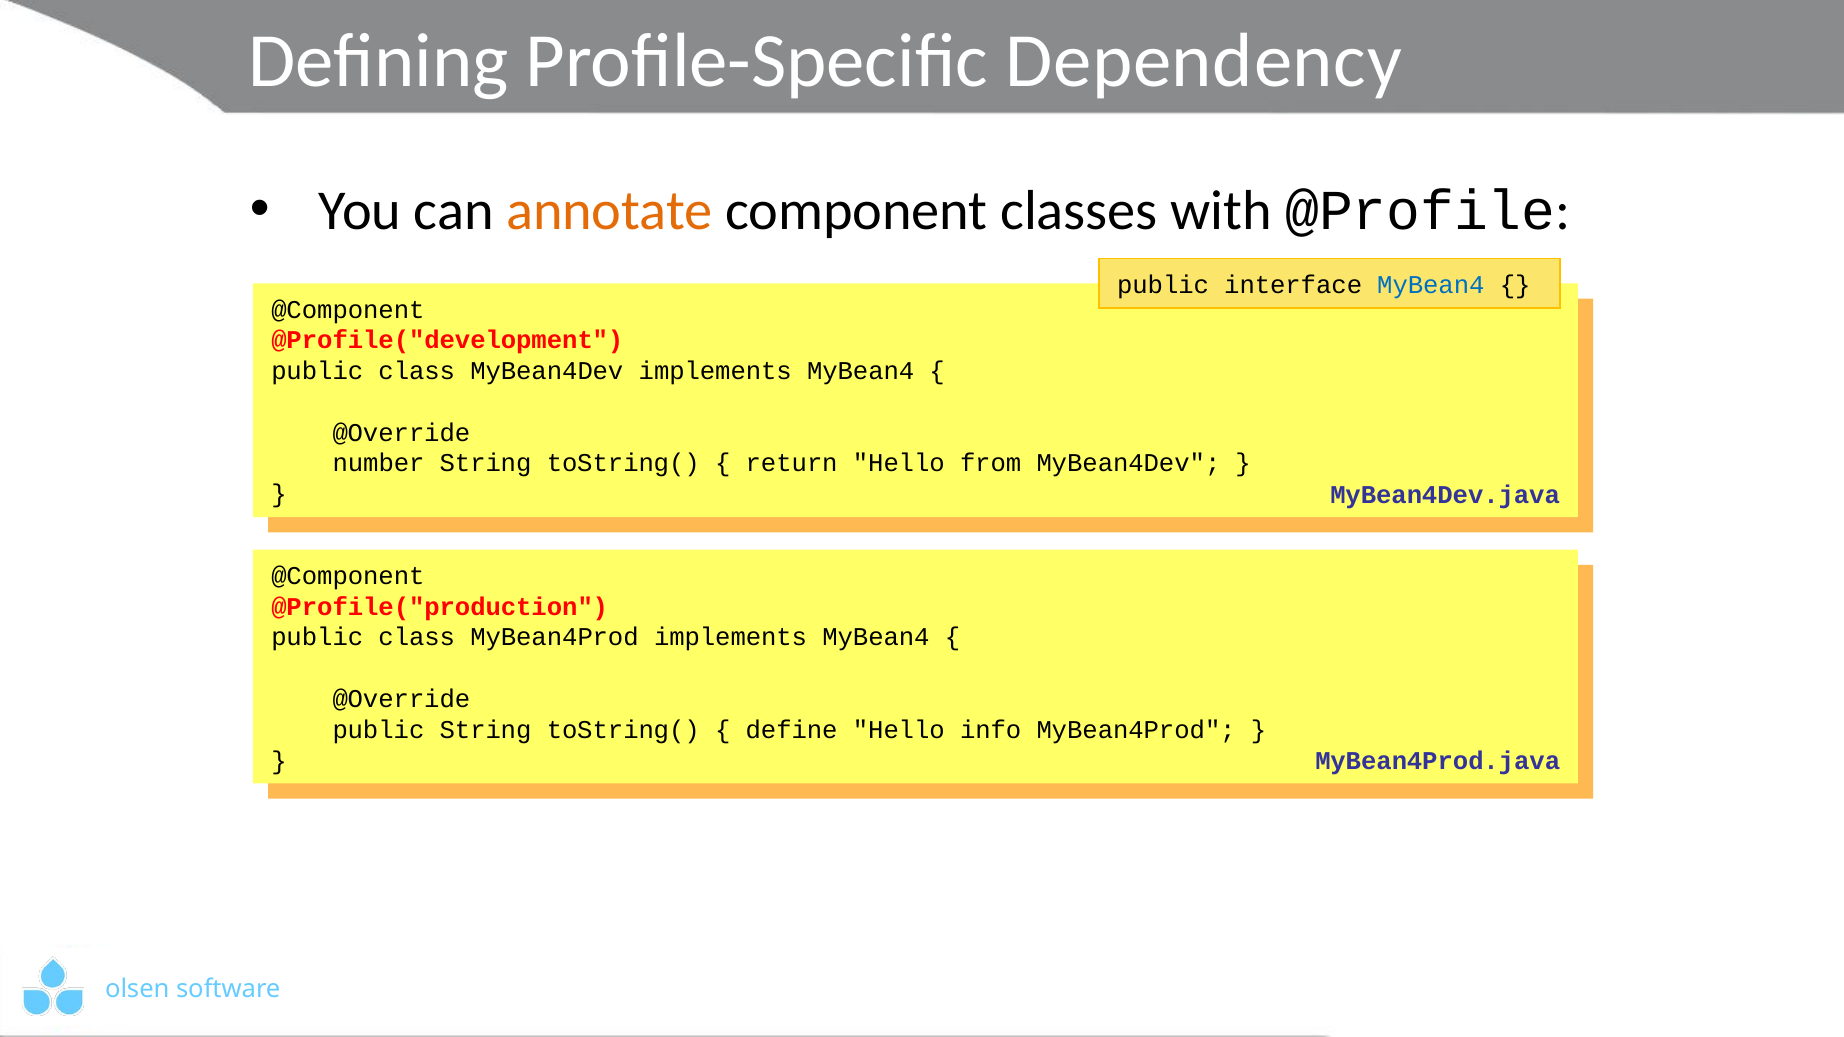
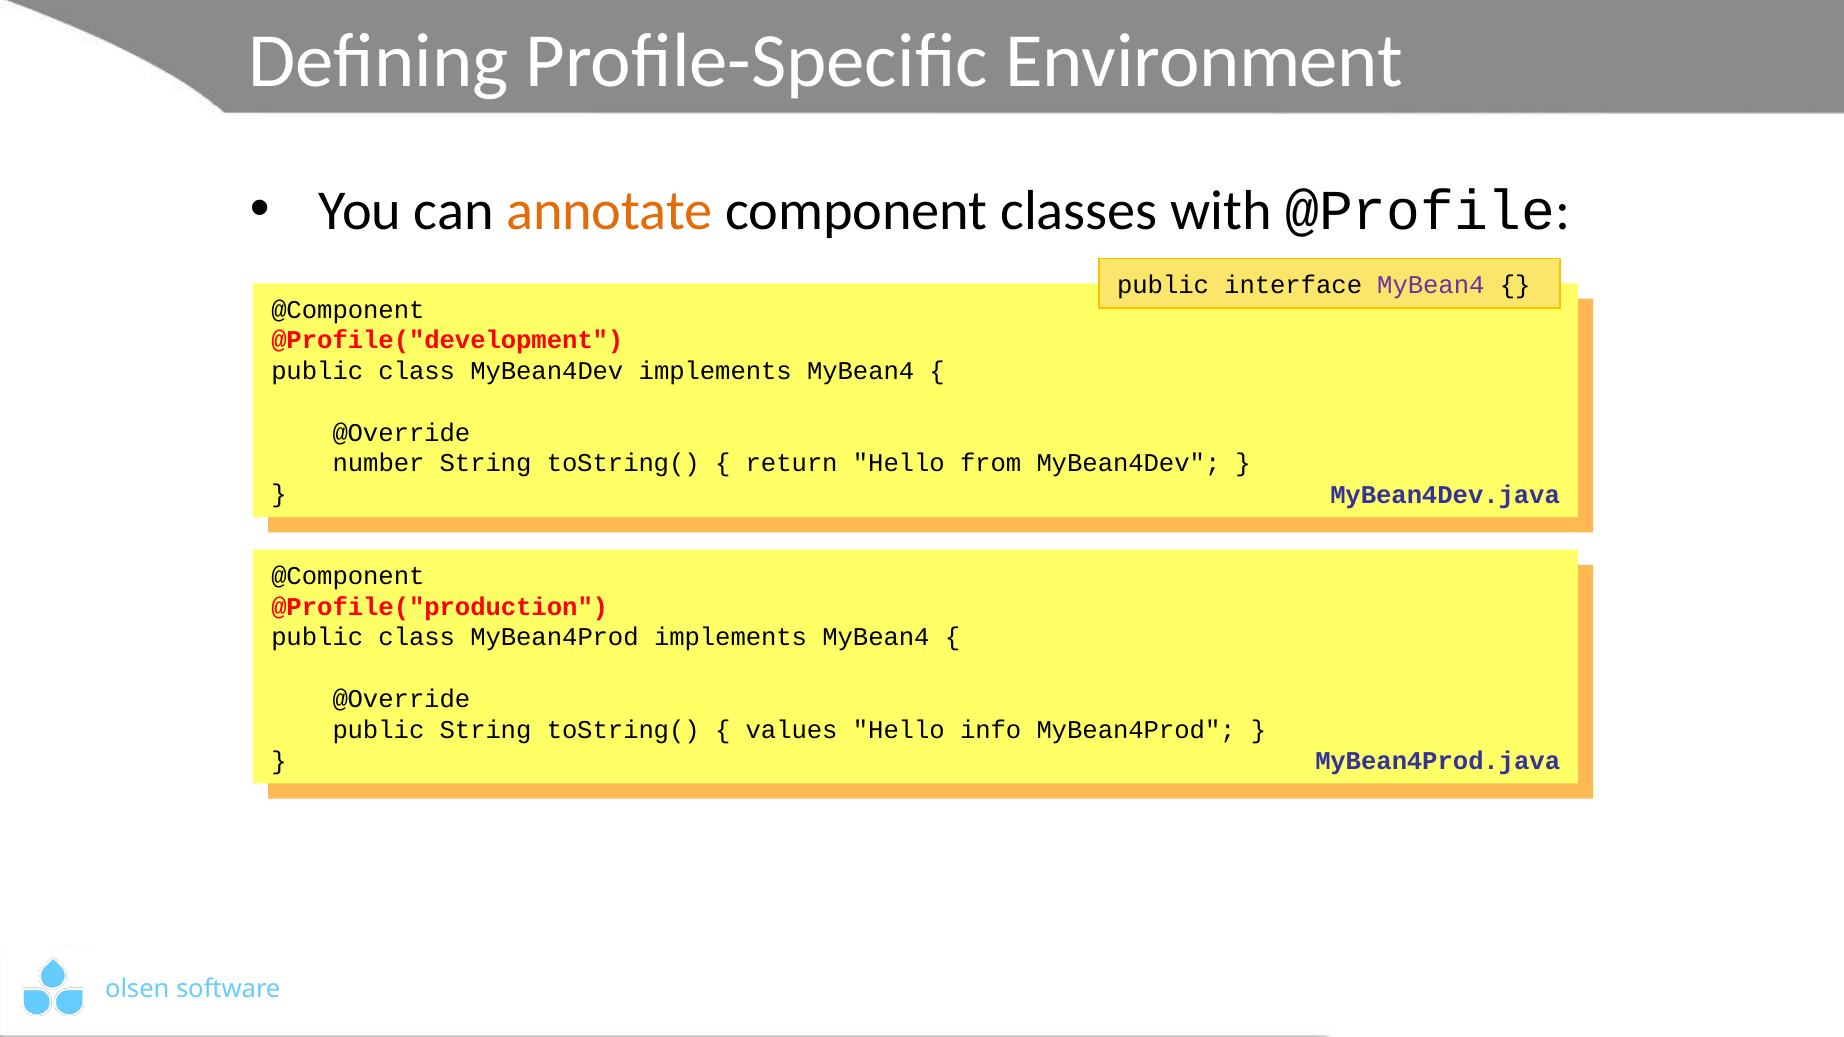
Dependency: Dependency -> Environment
MyBean4 at (1431, 285) colour: blue -> purple
define: define -> values
